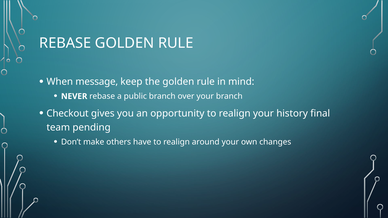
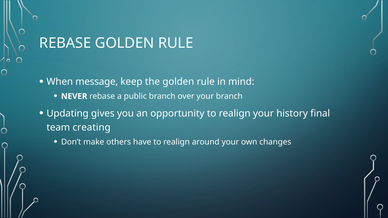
Checkout: Checkout -> Updating
pending: pending -> creating
